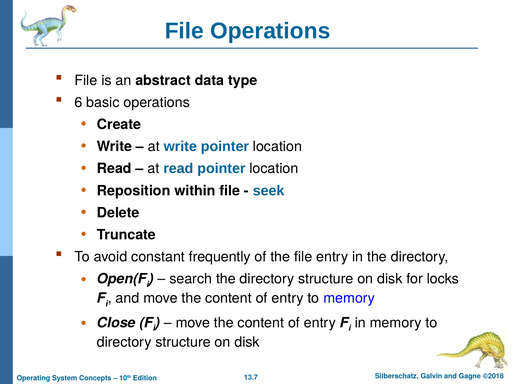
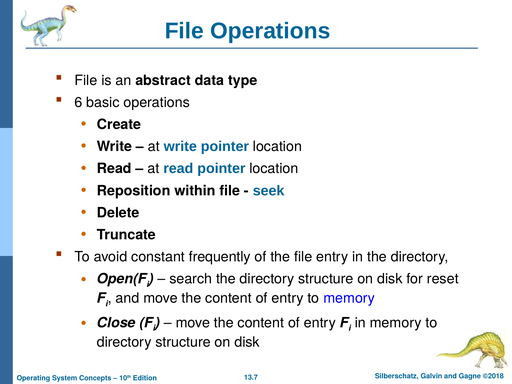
locks: locks -> reset
